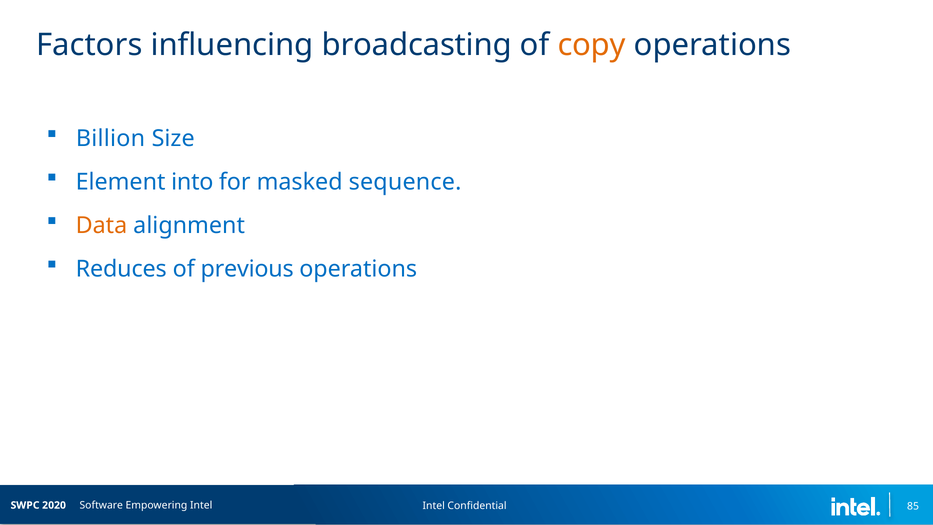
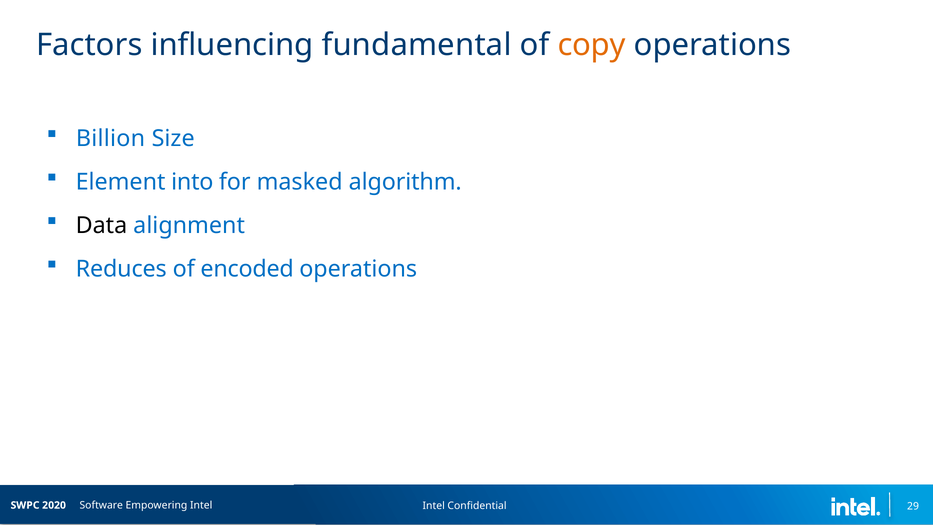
broadcasting: broadcasting -> fundamental
sequence: sequence -> algorithm
Data colour: orange -> black
previous: previous -> encoded
85: 85 -> 29
